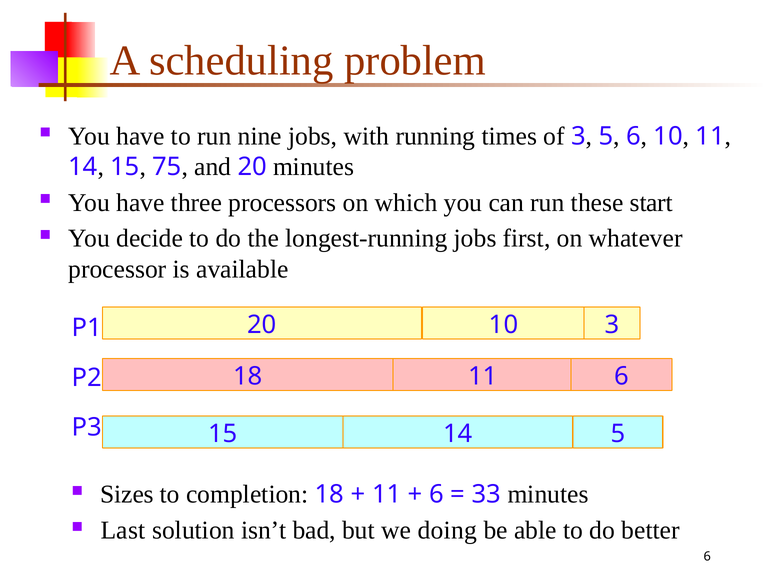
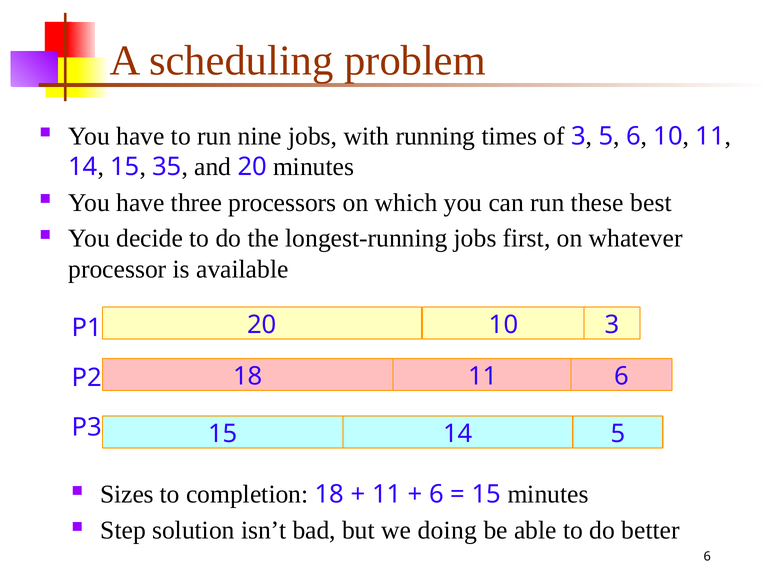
75: 75 -> 35
start: start -> best
33 at (486, 494): 33 -> 15
Last: Last -> Step
